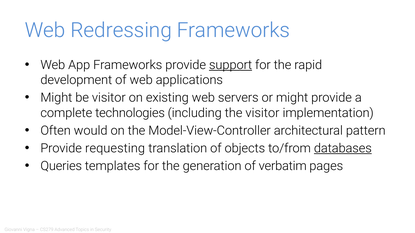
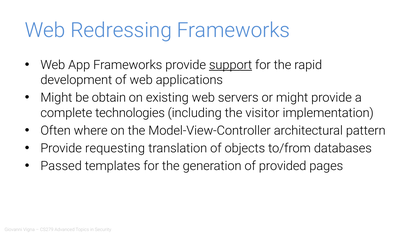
be visitor: visitor -> obtain
would: would -> where
databases underline: present -> none
Queries: Queries -> Passed
verbatim: verbatim -> provided
